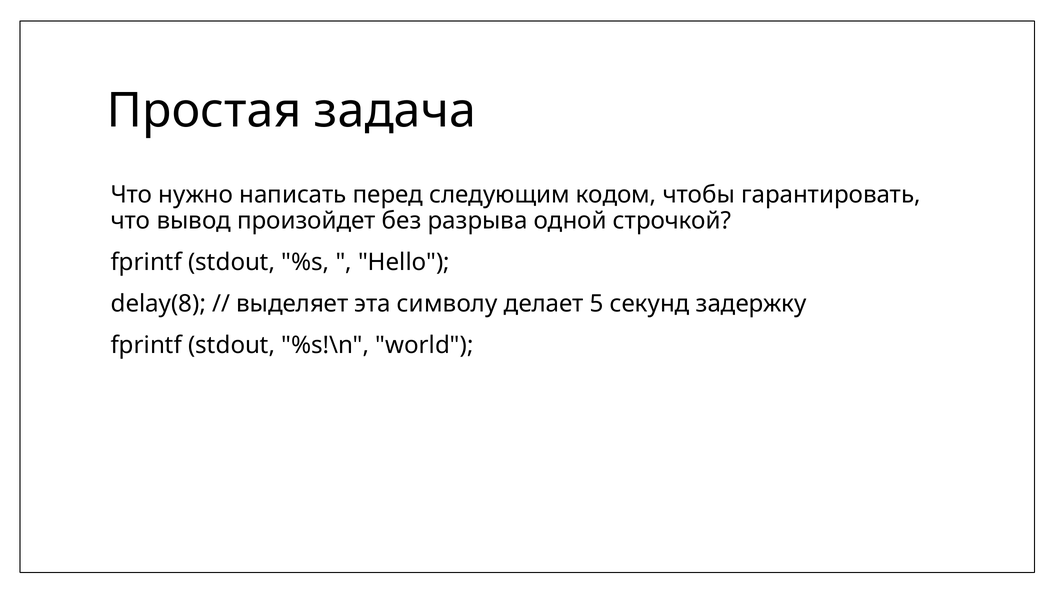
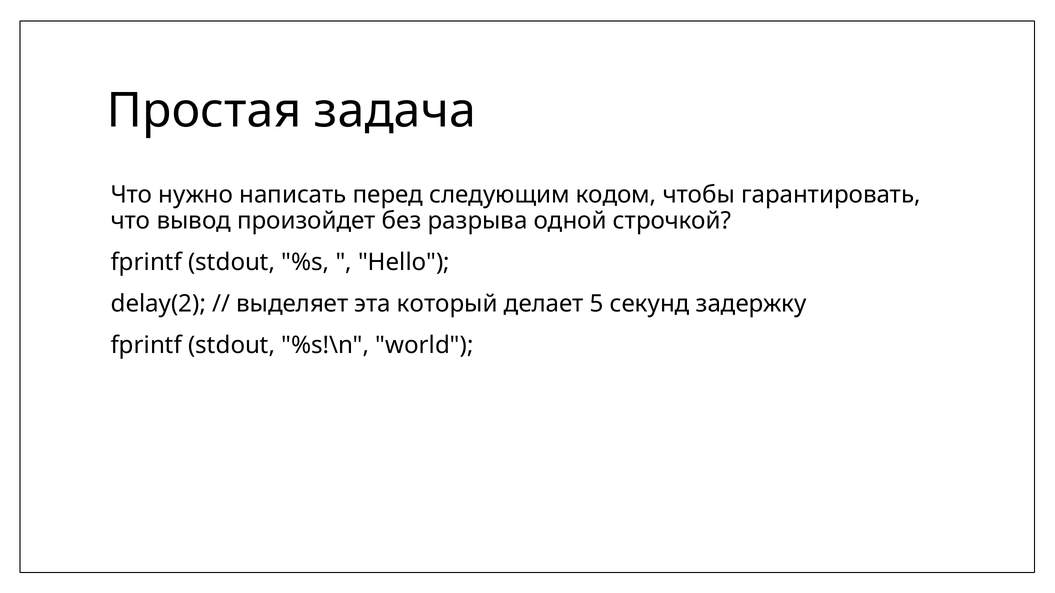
delay(8: delay(8 -> delay(2
символу: символу -> который
